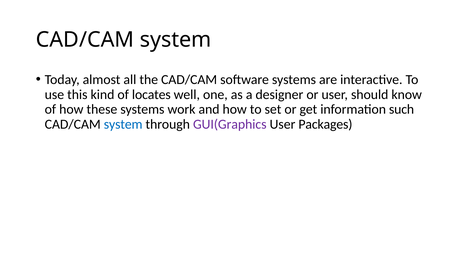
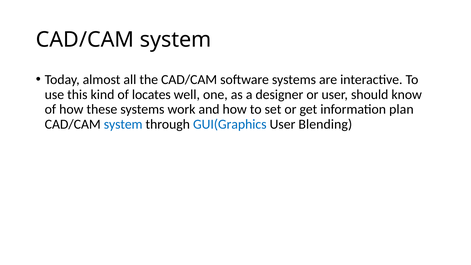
such: such -> plan
GUI(Graphics colour: purple -> blue
Packages: Packages -> Blending
